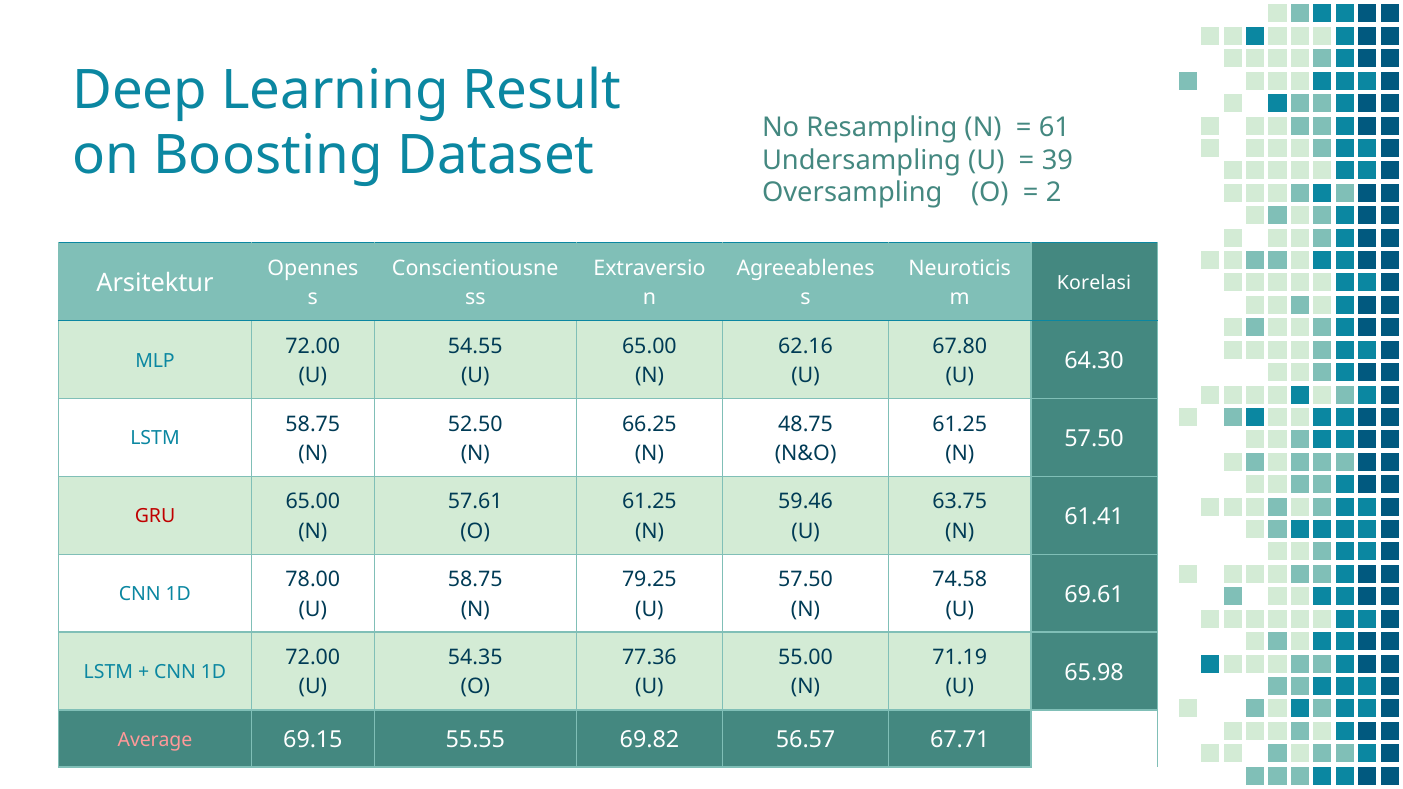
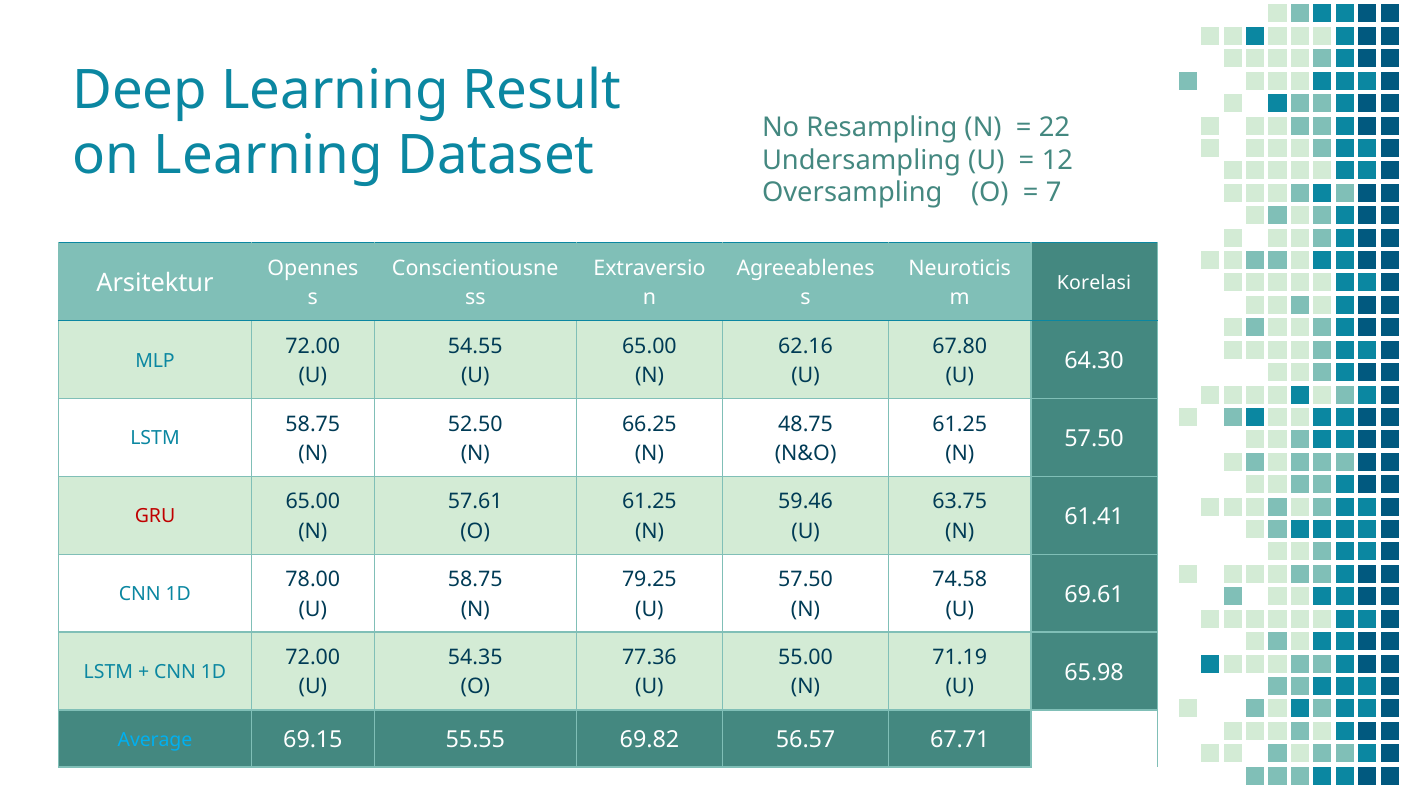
61: 61 -> 22
on Boosting: Boosting -> Learning
39: 39 -> 12
2: 2 -> 7
Average colour: pink -> light blue
